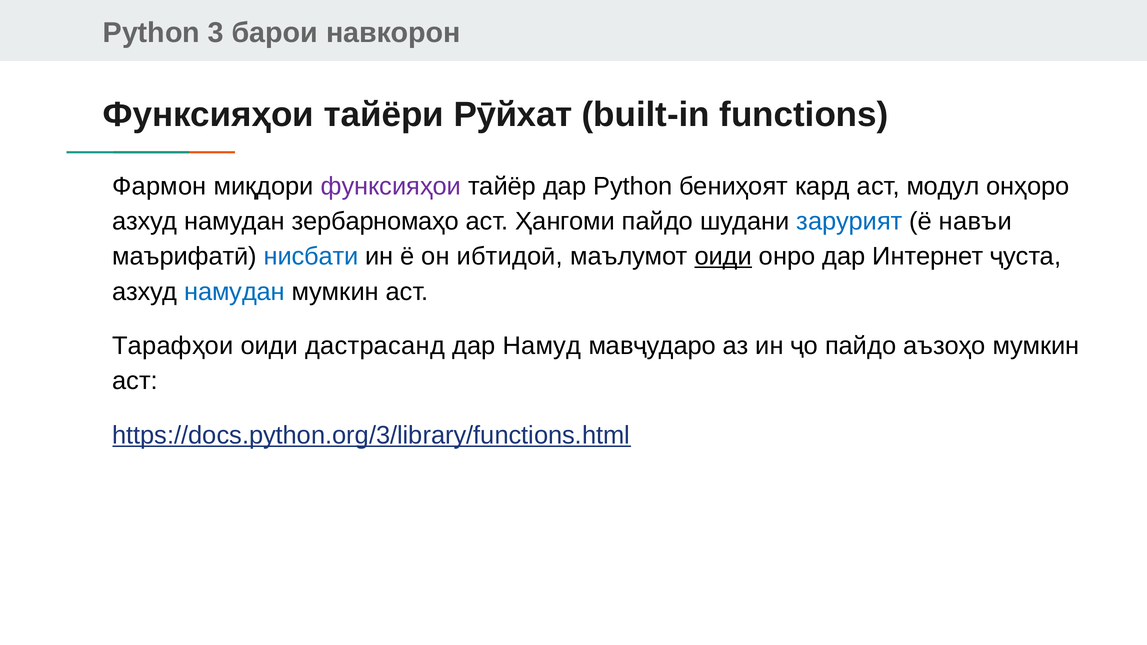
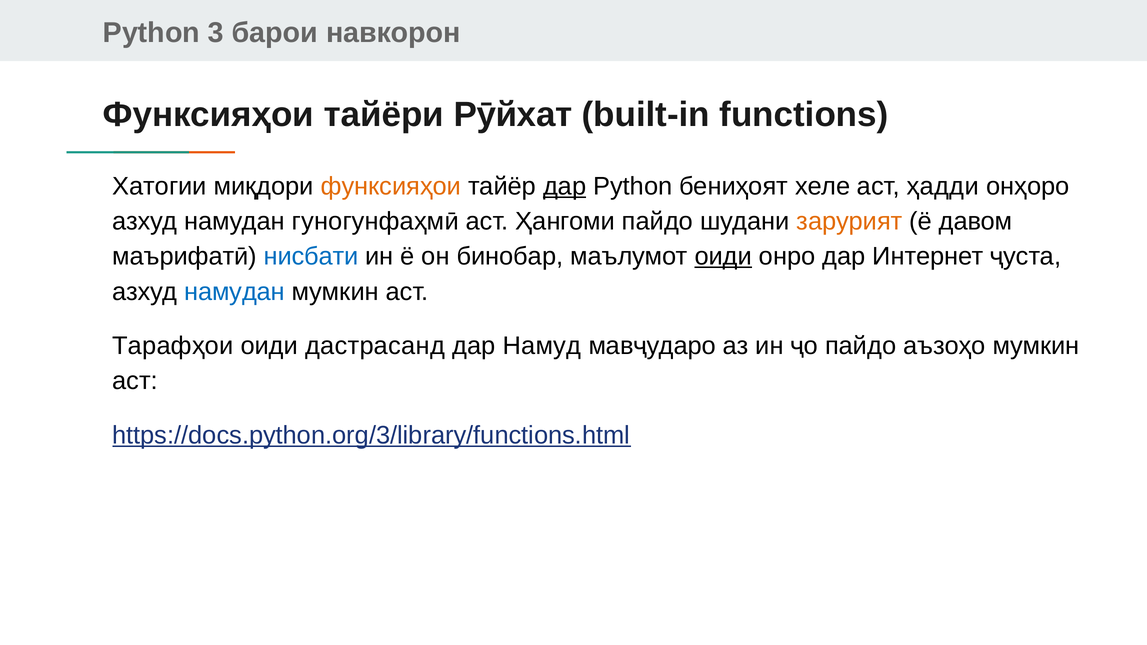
Фармон: Фармон -> Хатогии
функсияҳои at (391, 186) colour: purple -> orange
дар at (565, 186) underline: none -> present
кард: кард -> хеле
модул: модул -> ҳадди
зербарномаҳо: зербарномаҳо -> гуногунфаҳмӣ
зарурият colour: blue -> orange
навъи: навъи -> давом
ибтидоӣ: ибтидоӣ -> бинобар
